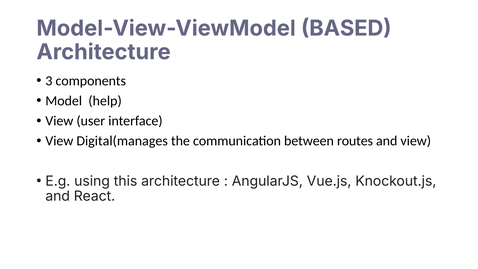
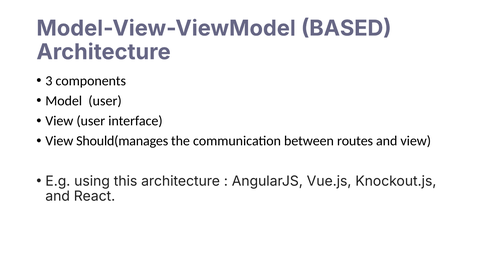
Model help: help -> user
Digital(manages: Digital(manages -> Should(manages
